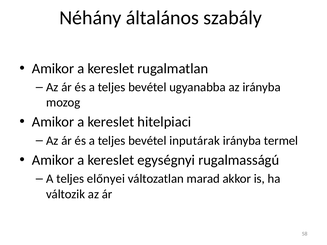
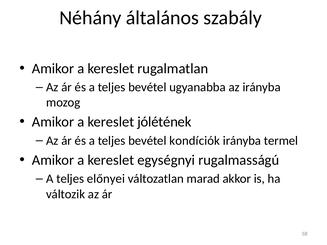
hitelpiaci: hitelpiaci -> jólétének
inputárak: inputárak -> kondíciók
